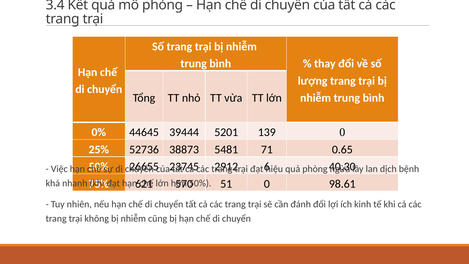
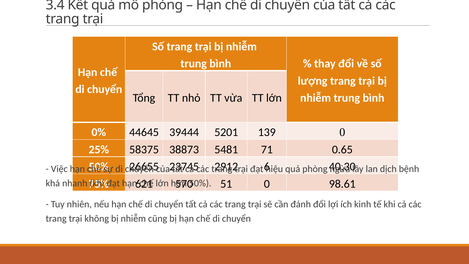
52736: 52736 -> 58375
